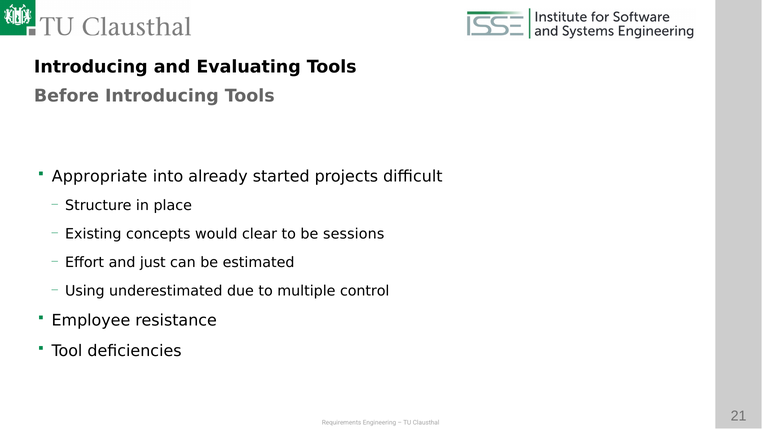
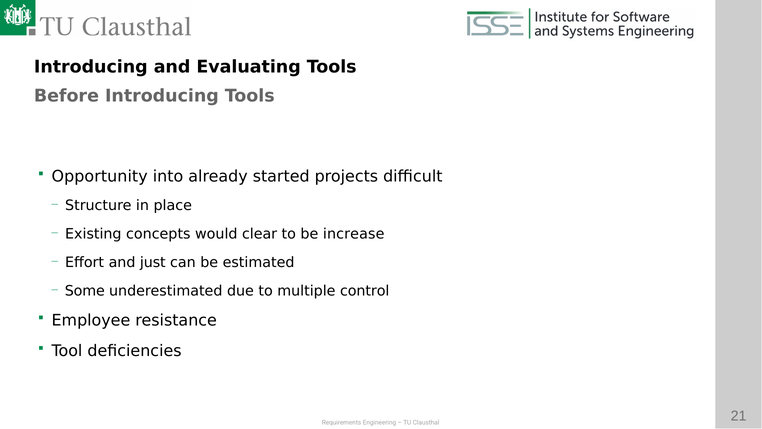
Appropriate: Appropriate -> Opportunity
sessions: sessions -> increase
Using: Using -> Some
